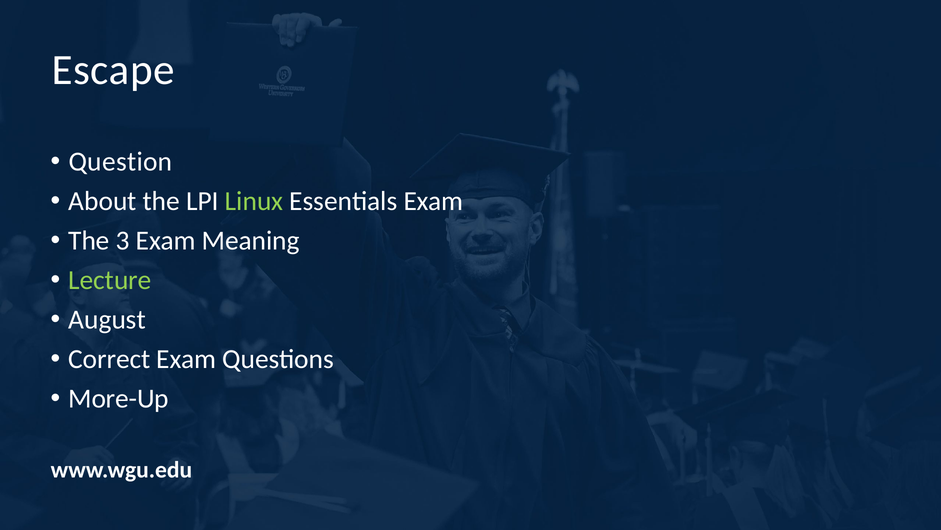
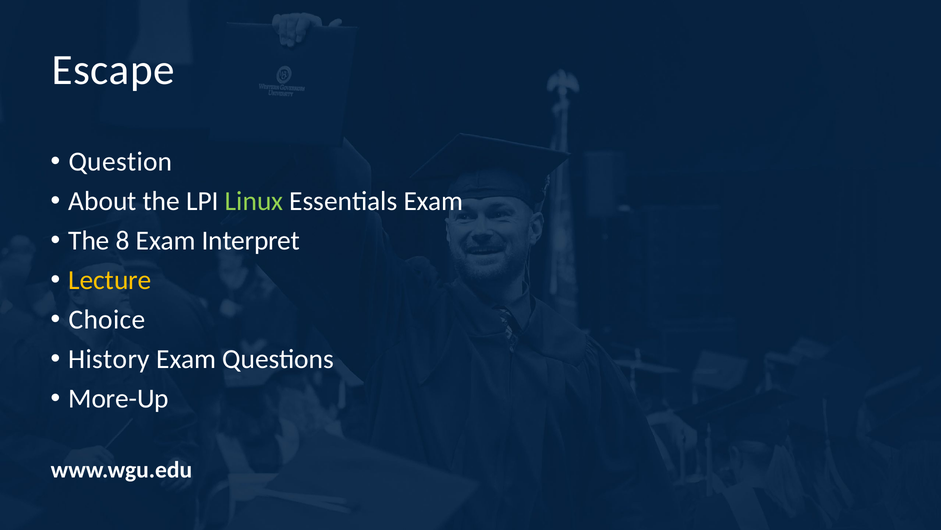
3: 3 -> 8
Meaning: Meaning -> Interpret
Lecture colour: light green -> yellow
August: August -> Choice
Correct: Correct -> History
